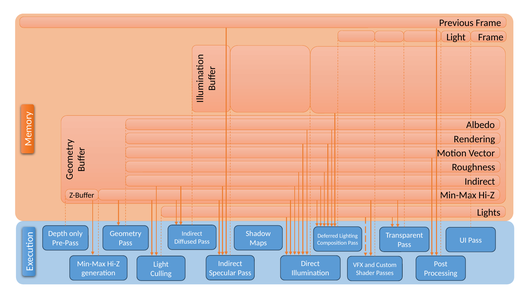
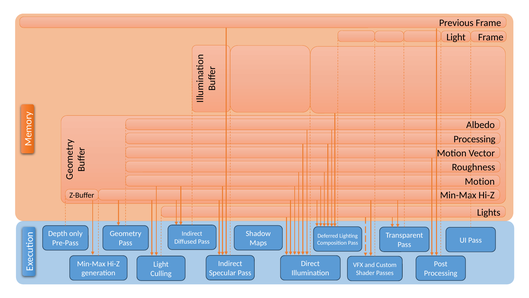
Rendering at (474, 139): Rendering -> Processing
Indirect at (480, 181): Indirect -> Motion
